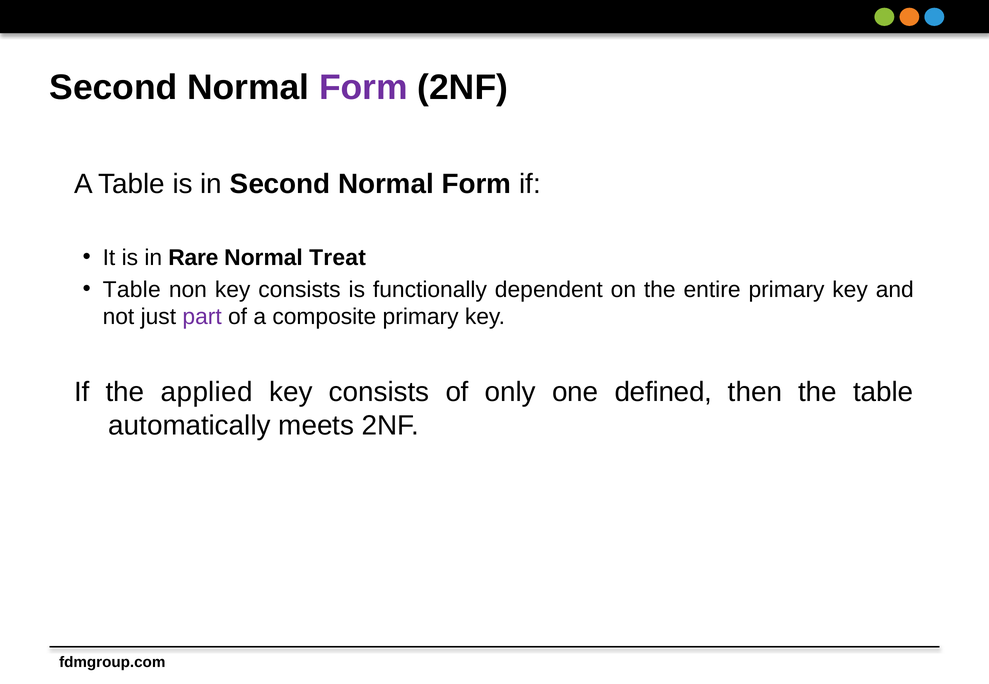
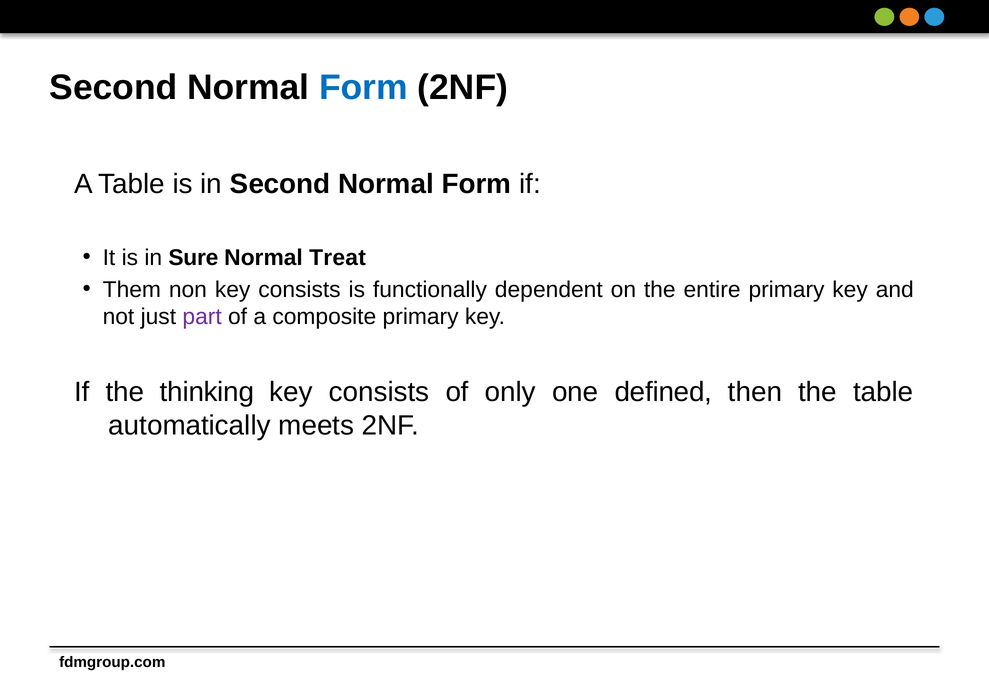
Form at (363, 88) colour: purple -> blue
Rare: Rare -> Sure
Table at (132, 290): Table -> Them
applied: applied -> thinking
